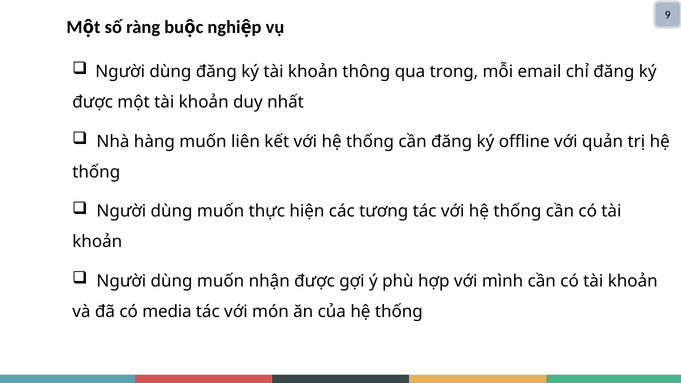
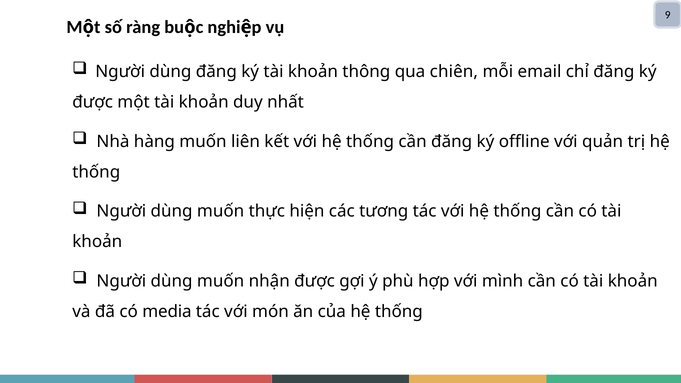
trong: trong -> chiên
